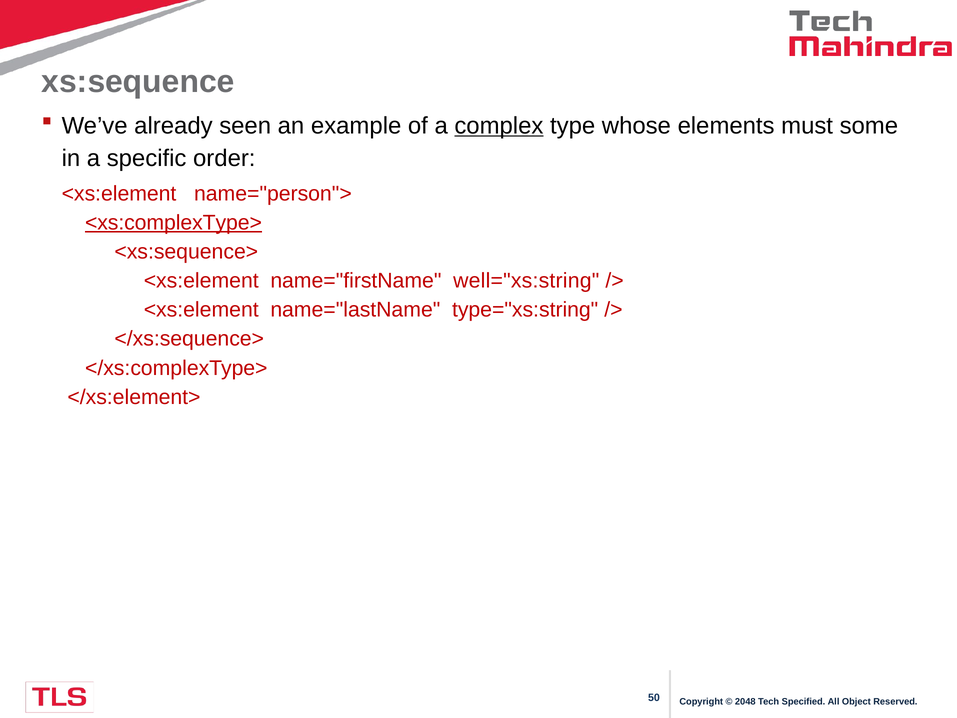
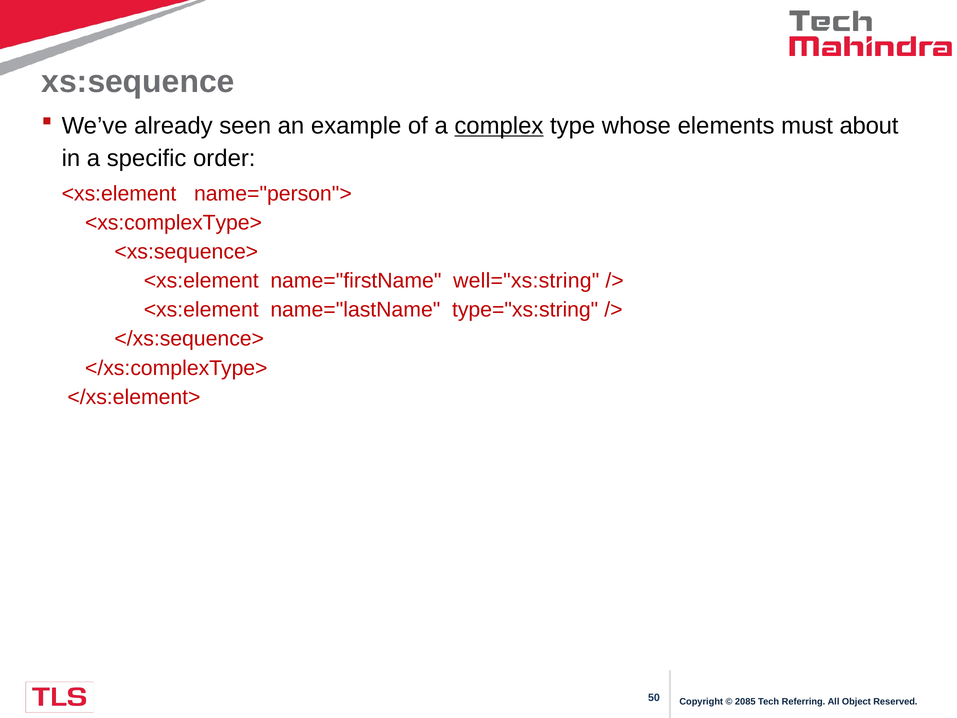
some: some -> about
<xs:complexType> underline: present -> none
2048: 2048 -> 2085
Specified: Specified -> Referring
